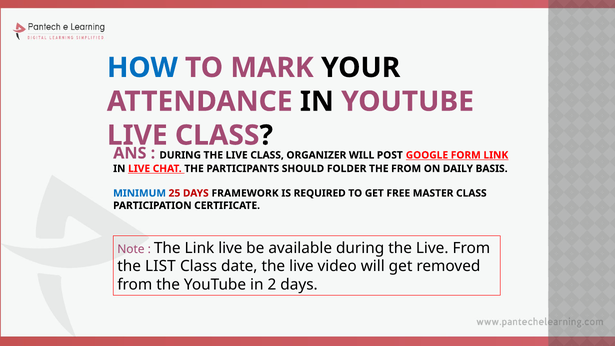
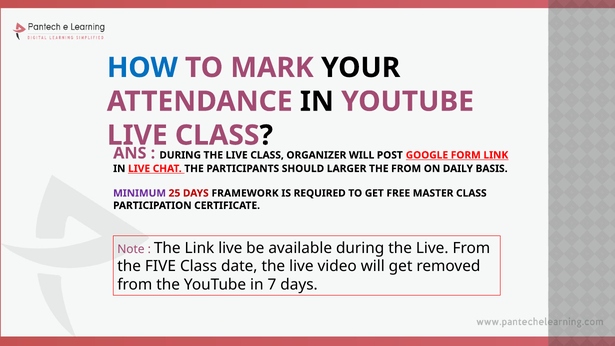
FOLDER: FOLDER -> LARGER
MINIMUM colour: blue -> purple
LIST: LIST -> FIVE
2: 2 -> 7
